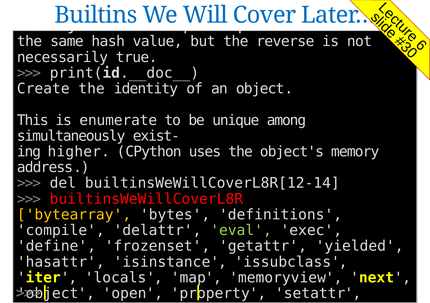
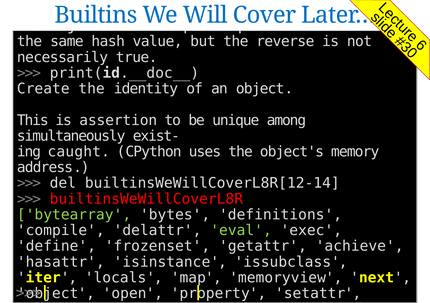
enumerate: enumerate -> assertion
higher: higher -> caught
bytearray colour: yellow -> light green
yielded: yielded -> achieve
